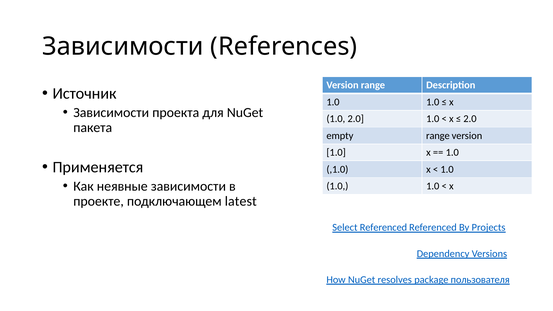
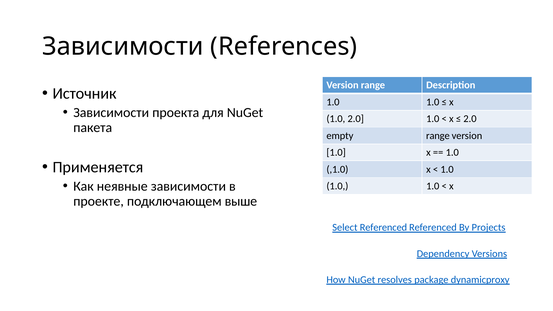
latest: latest -> выше
пользователя: пользователя -> dynamicproxy
